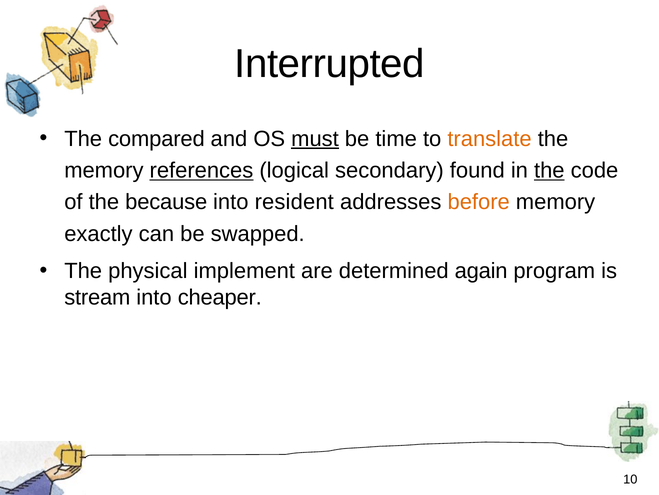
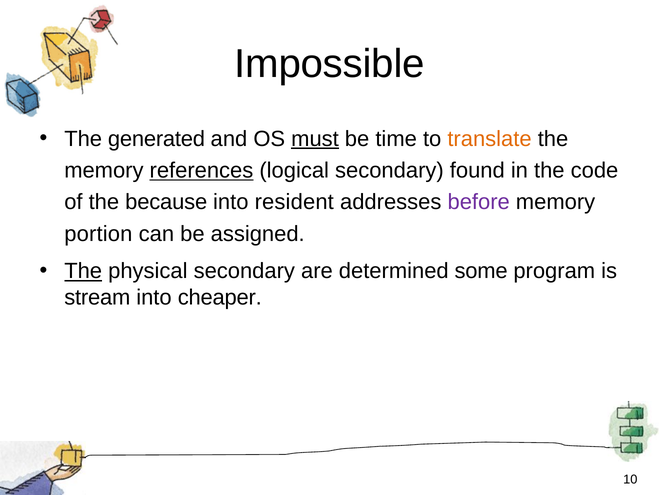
Interrupted: Interrupted -> Impossible
compared: compared -> generated
the at (549, 170) underline: present -> none
before colour: orange -> purple
exactly: exactly -> portion
swapped: swapped -> assigned
The at (83, 271) underline: none -> present
physical implement: implement -> secondary
again: again -> some
